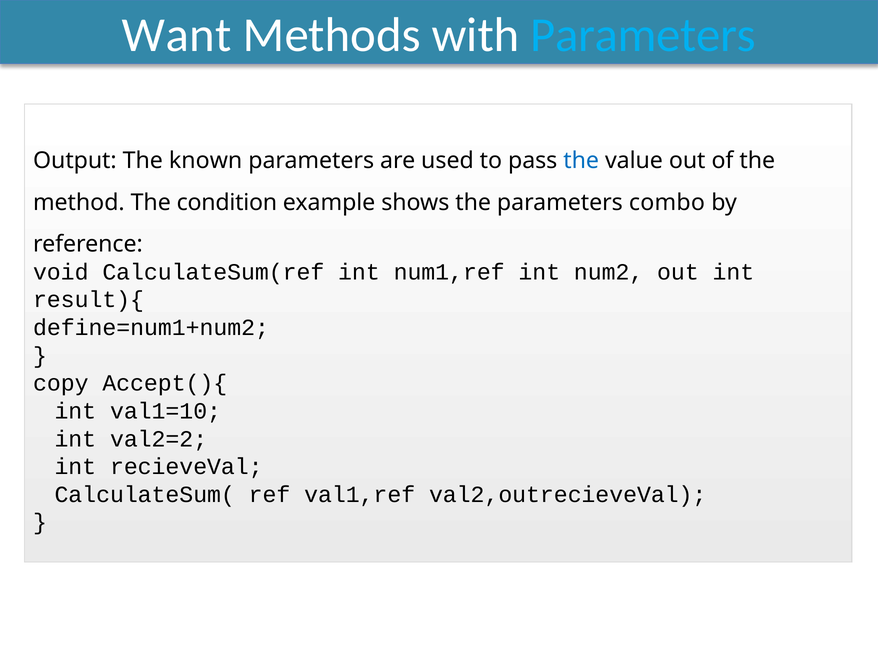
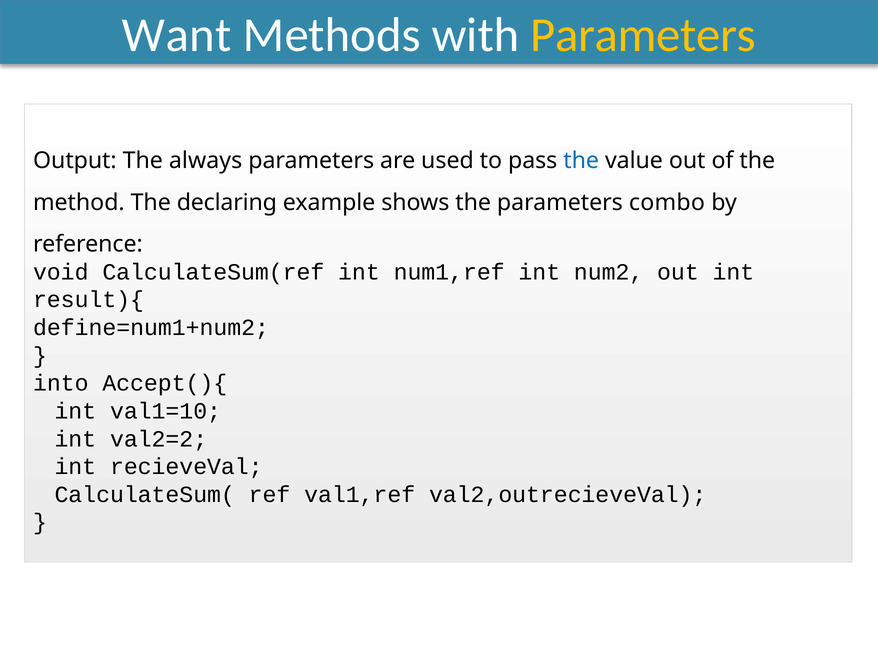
Parameters at (643, 35) colour: light blue -> yellow
known: known -> always
condition: condition -> declaring
copy: copy -> into
